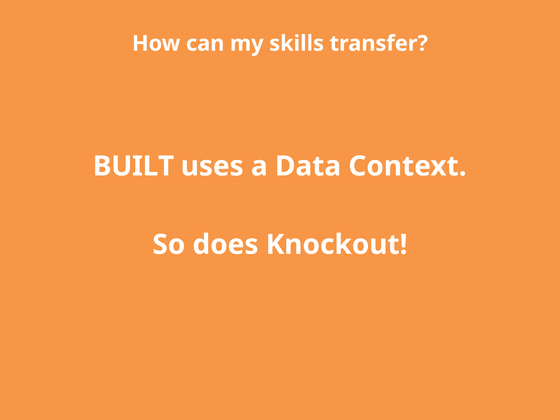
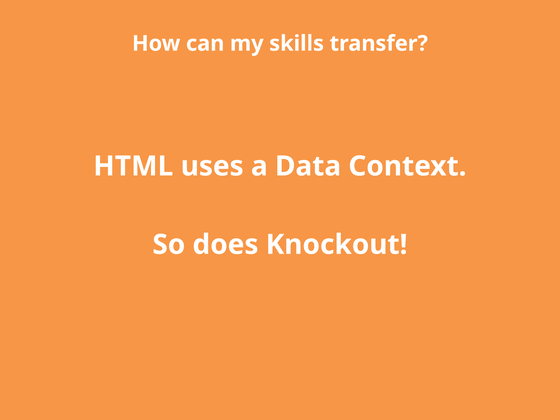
BUILT: BUILT -> HTML
